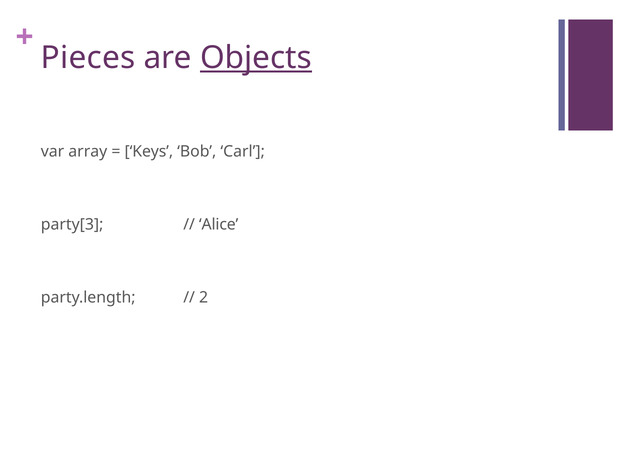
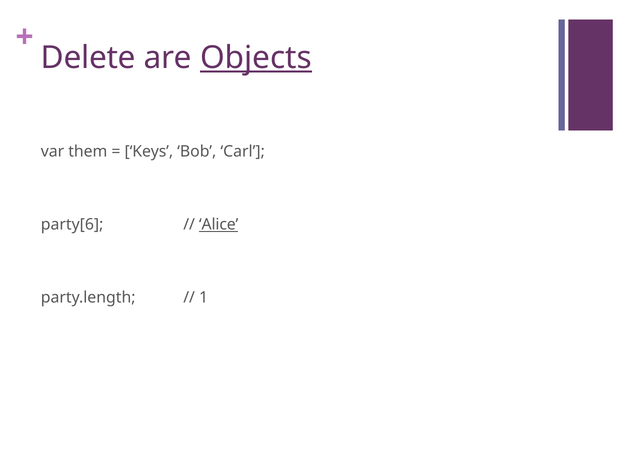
Pieces: Pieces -> Delete
array: array -> them
party[3: party[3 -> party[6
Alice underline: none -> present
2: 2 -> 1
